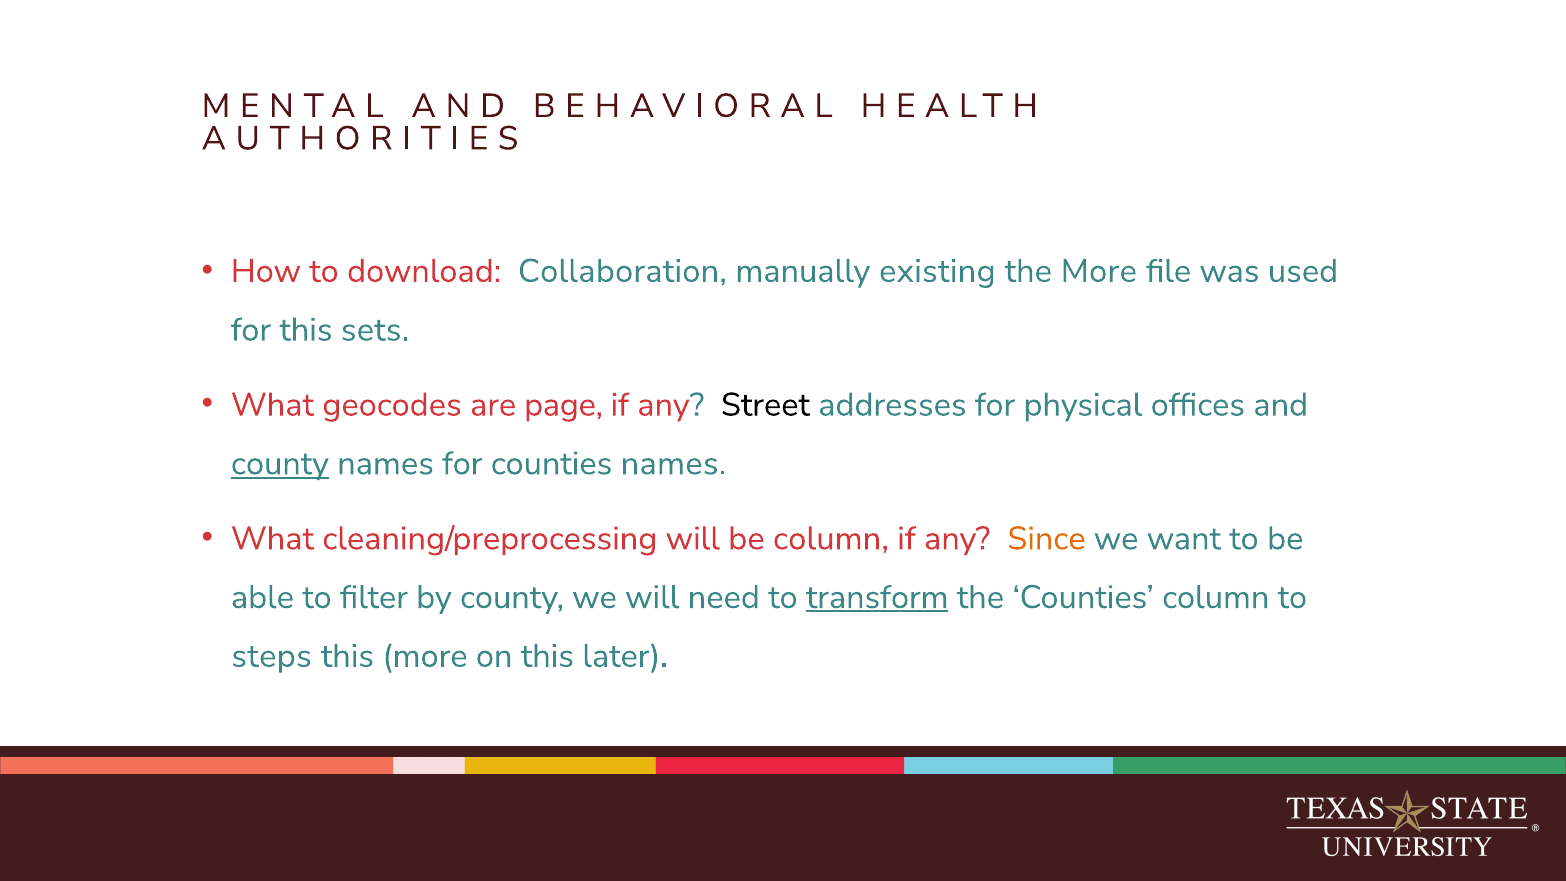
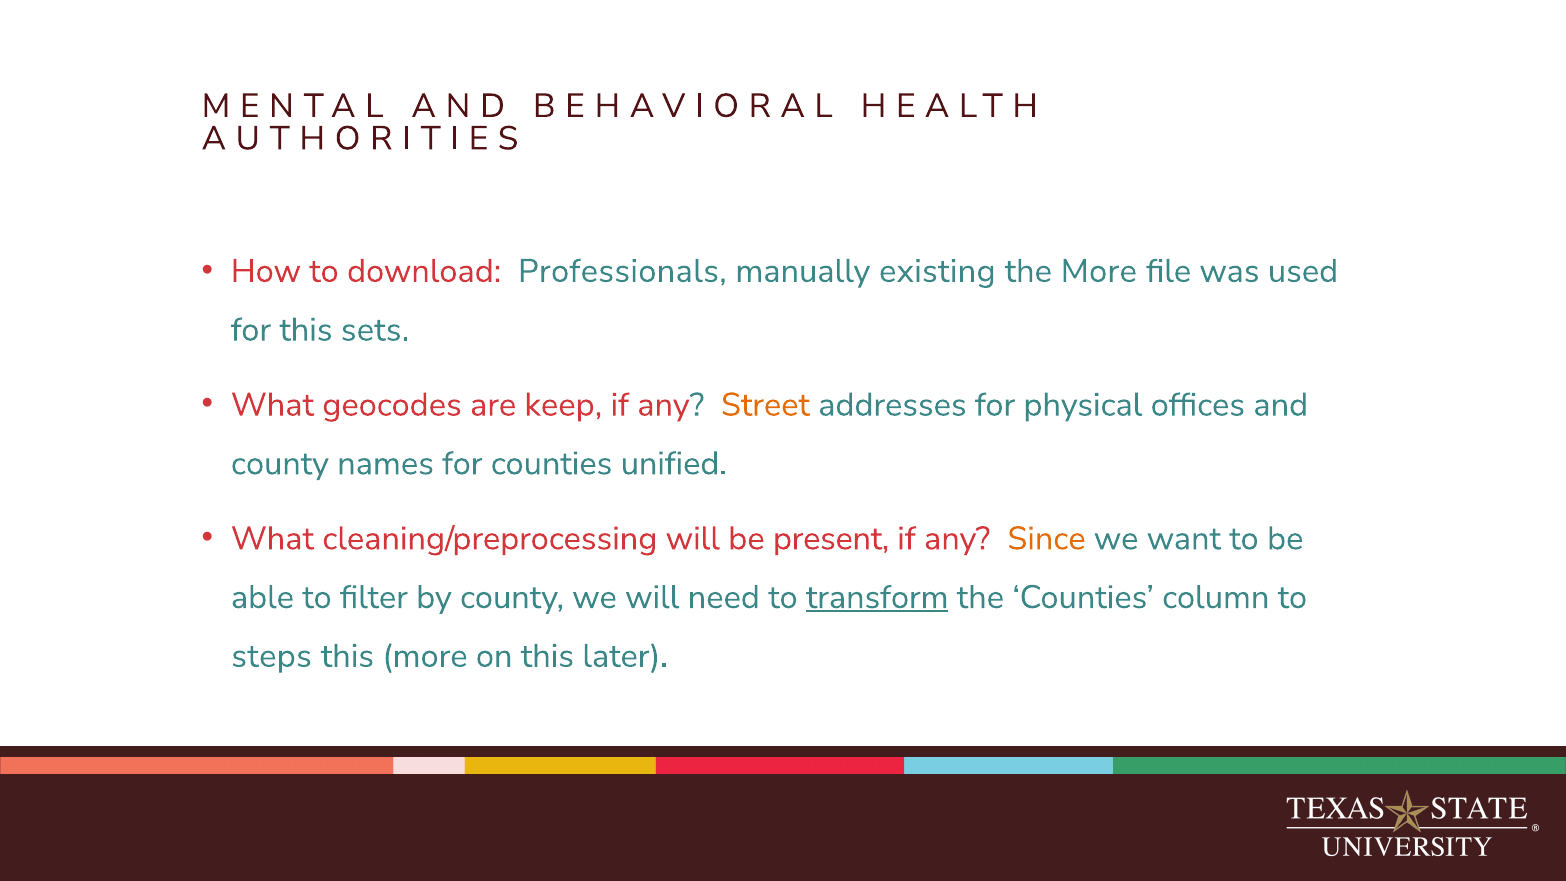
Collaboration: Collaboration -> Professionals
page: page -> keep
Street colour: black -> orange
county at (280, 463) underline: present -> none
counties names: names -> unified
be column: column -> present
